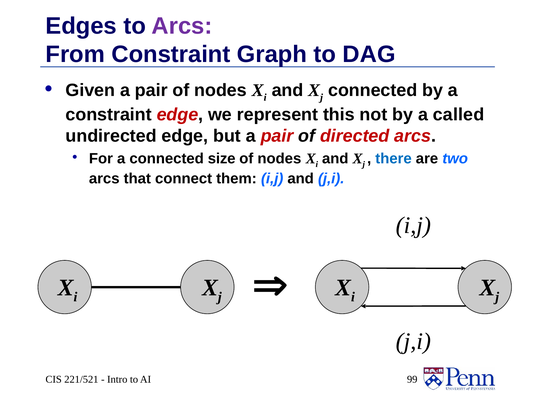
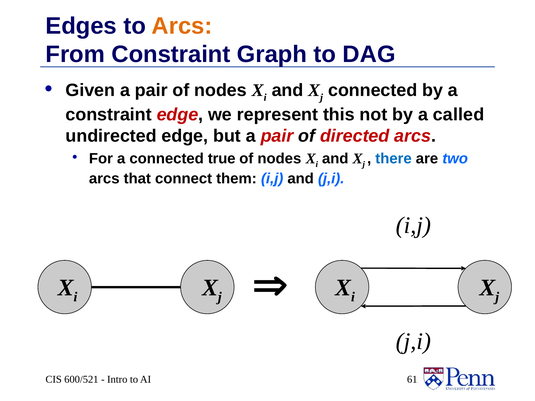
Arcs at (182, 26) colour: purple -> orange
size: size -> true
221/521: 221/521 -> 600/521
99: 99 -> 61
